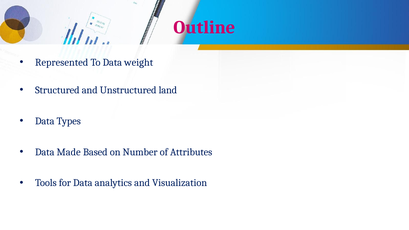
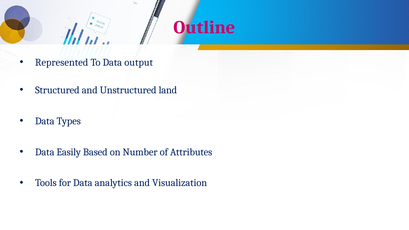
weight: weight -> output
Made: Made -> Easily
